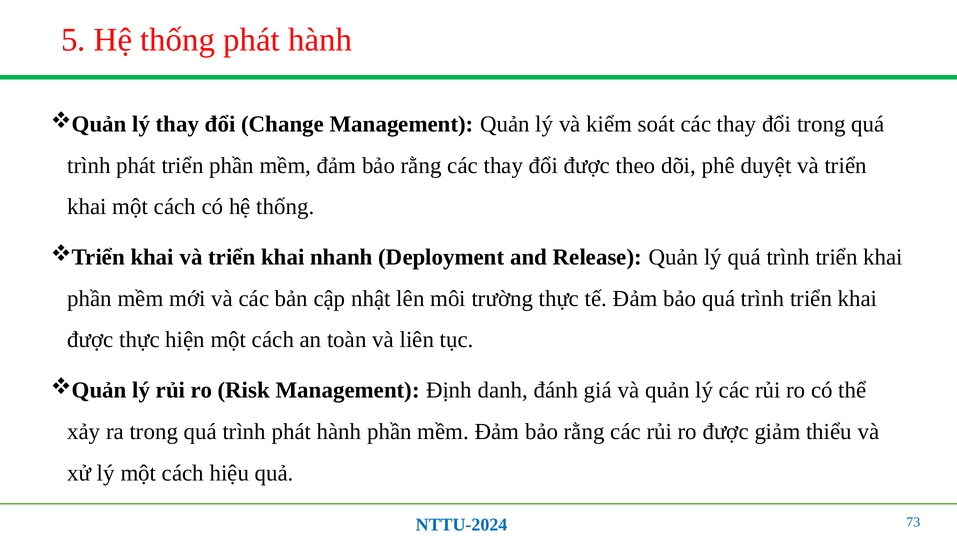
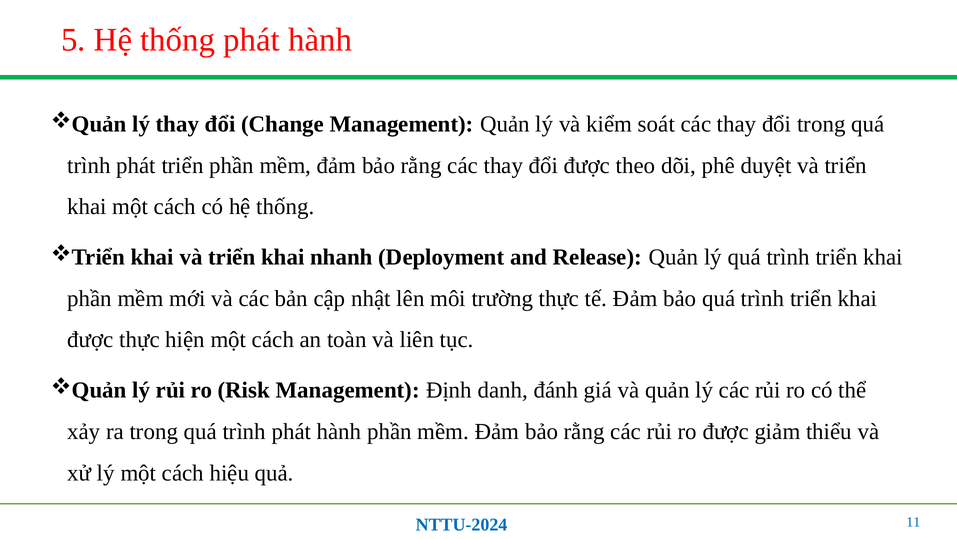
73: 73 -> 11
